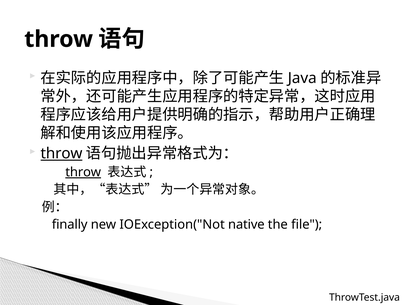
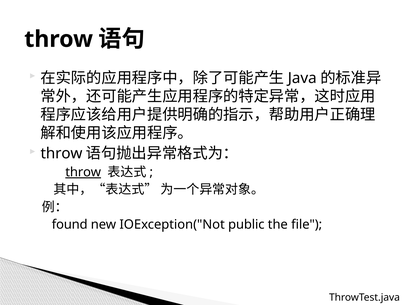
throw at (61, 153) underline: present -> none
finally: finally -> found
native: native -> public
